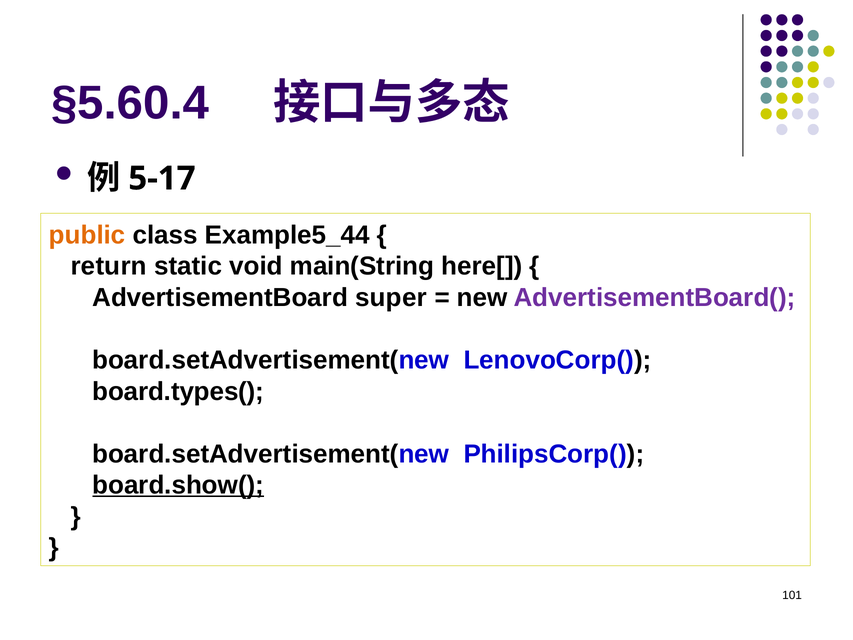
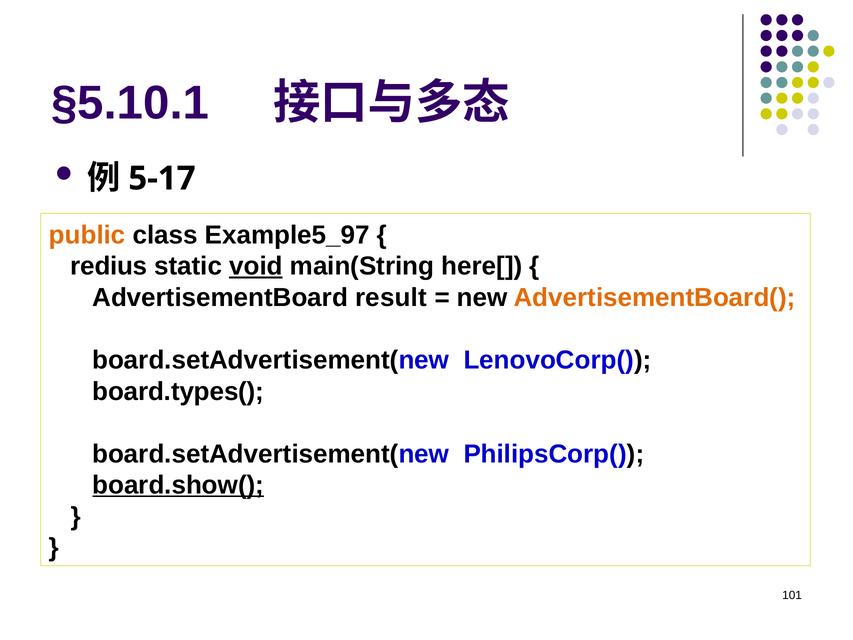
§5.60.4: §5.60.4 -> §5.10.1
Example5_44: Example5_44 -> Example5_97
return: return -> redius
void underline: none -> present
super: super -> result
AdvertisementBoard( colour: purple -> orange
